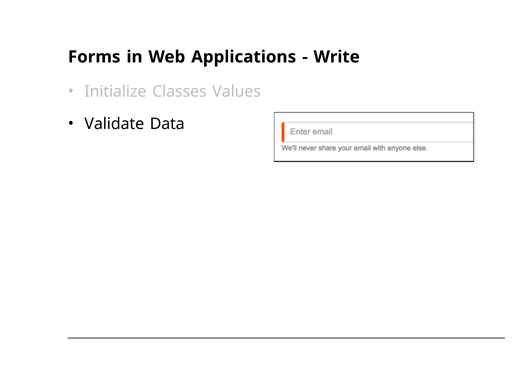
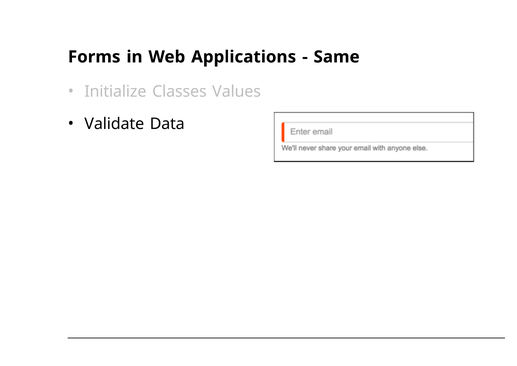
Write: Write -> Same
